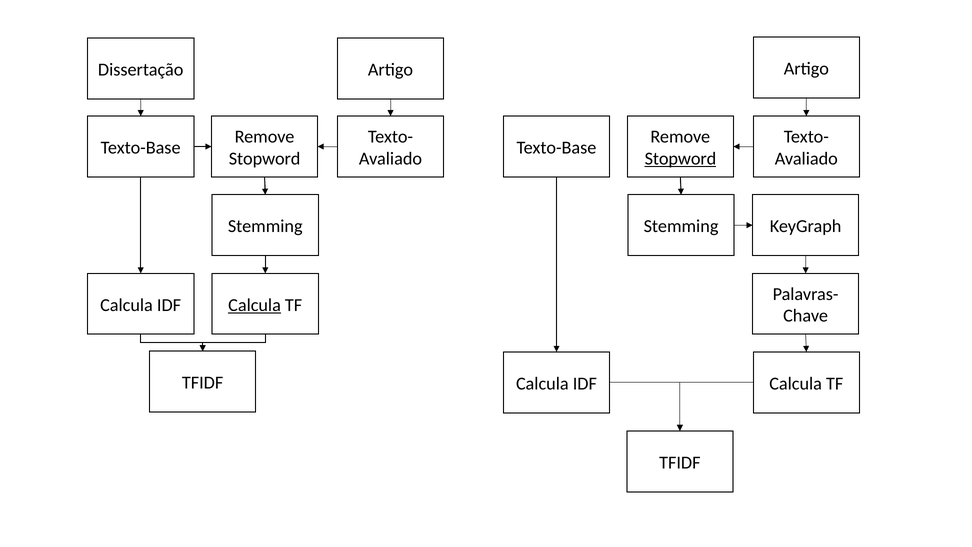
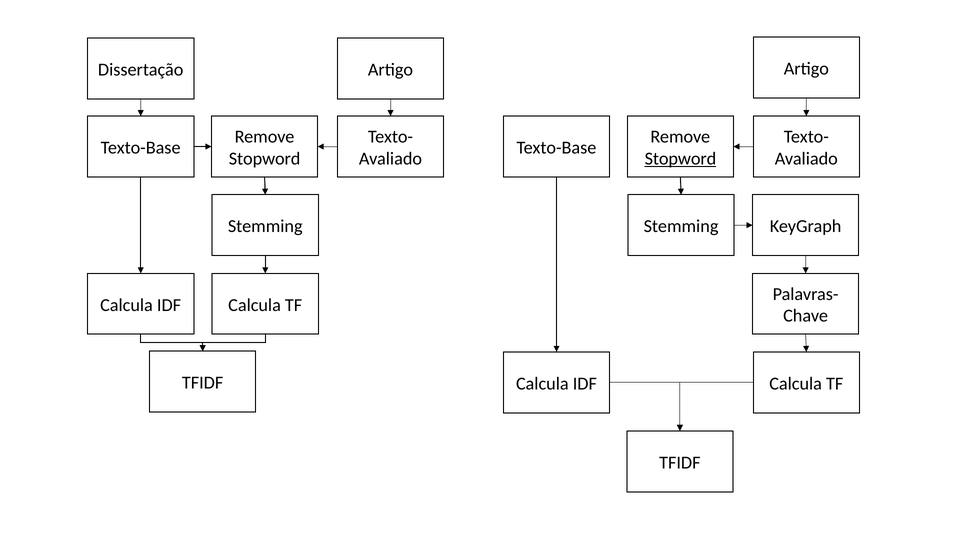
Calcula at (255, 305) underline: present -> none
